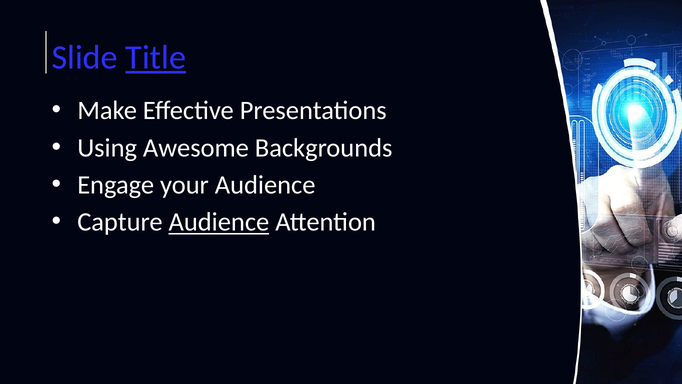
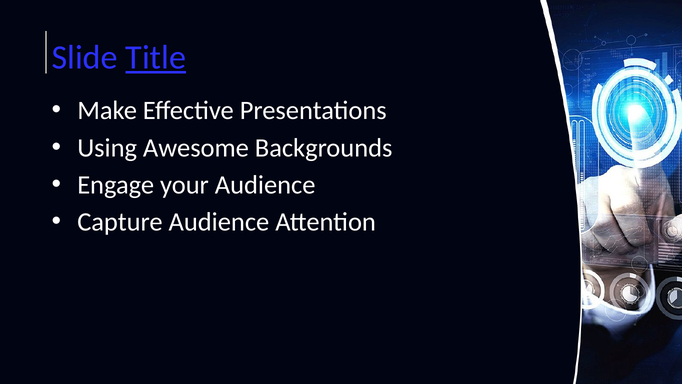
Audience at (219, 222) underline: present -> none
